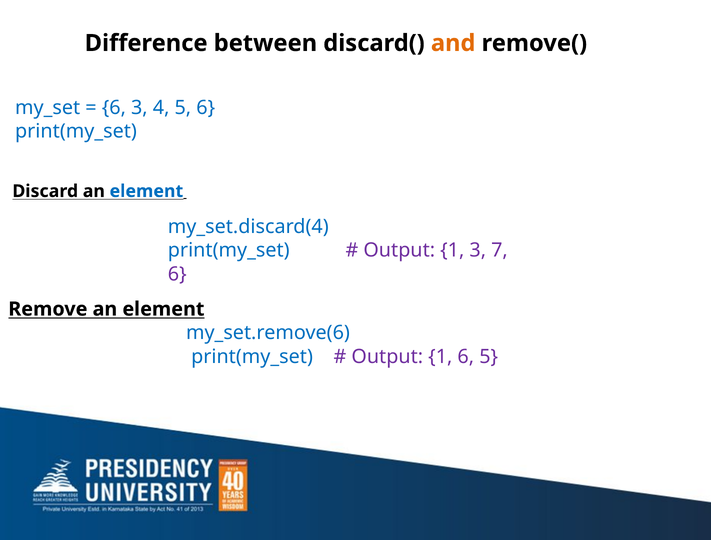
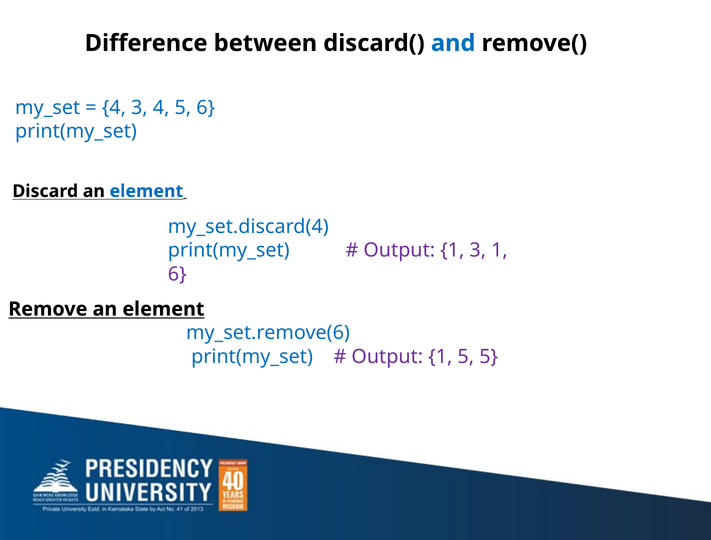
and colour: orange -> blue
6 at (114, 108): 6 -> 4
3 7: 7 -> 1
1 6: 6 -> 5
